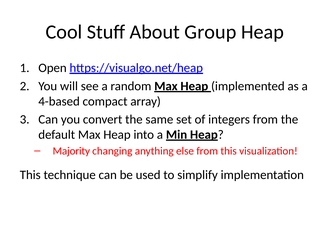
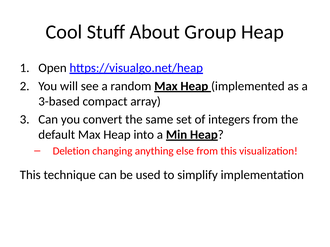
4-based: 4-based -> 3-based
Majority: Majority -> Deletion
